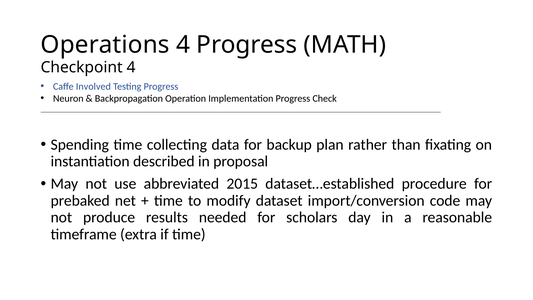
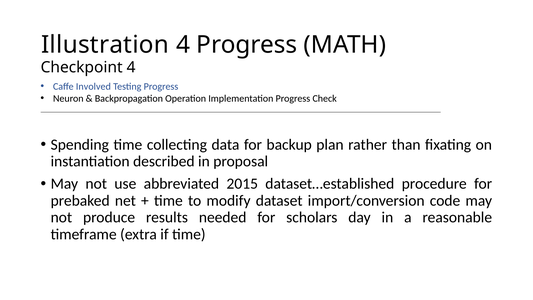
Operations: Operations -> Illustration
